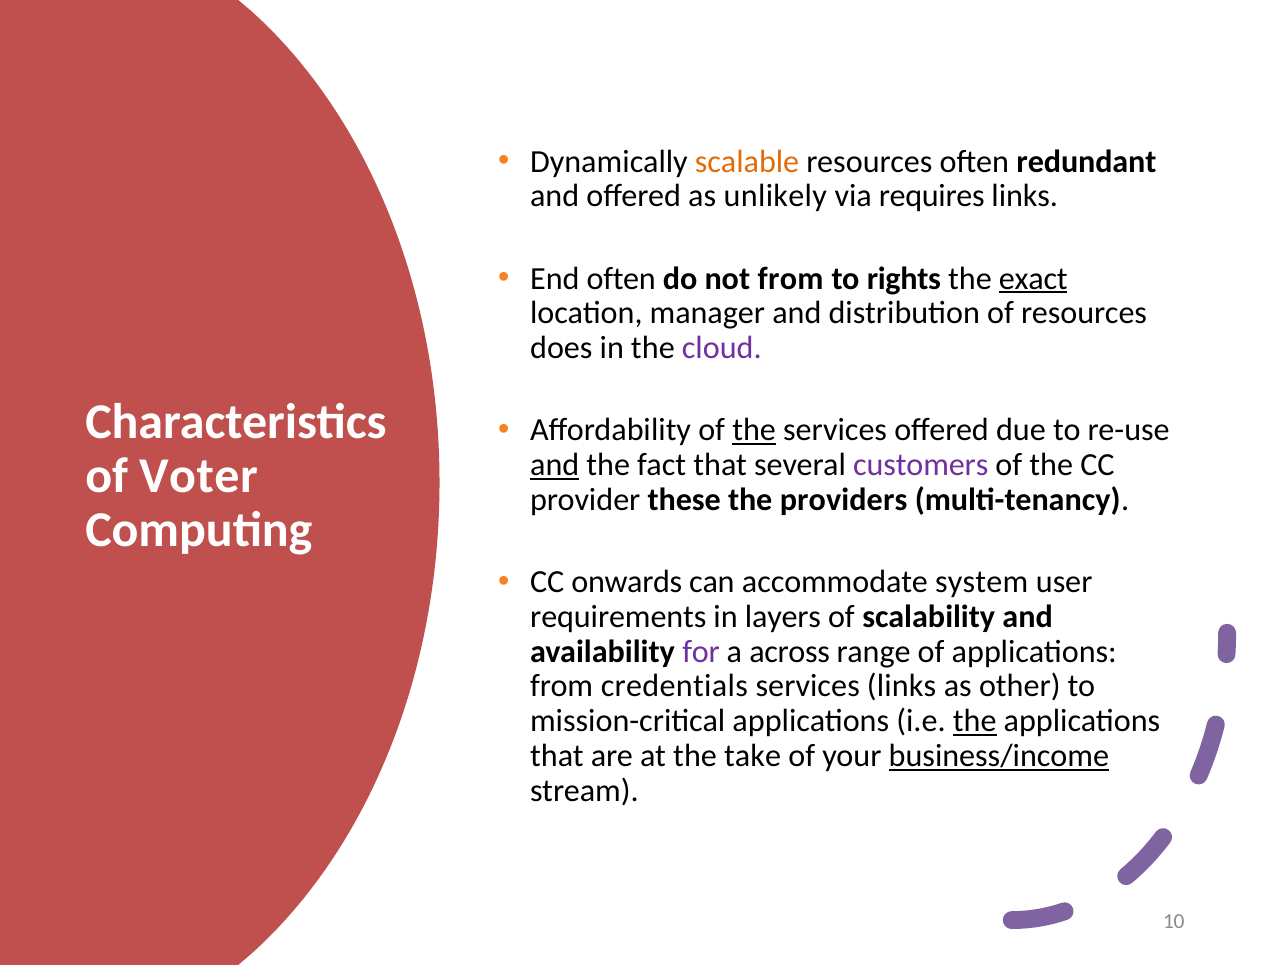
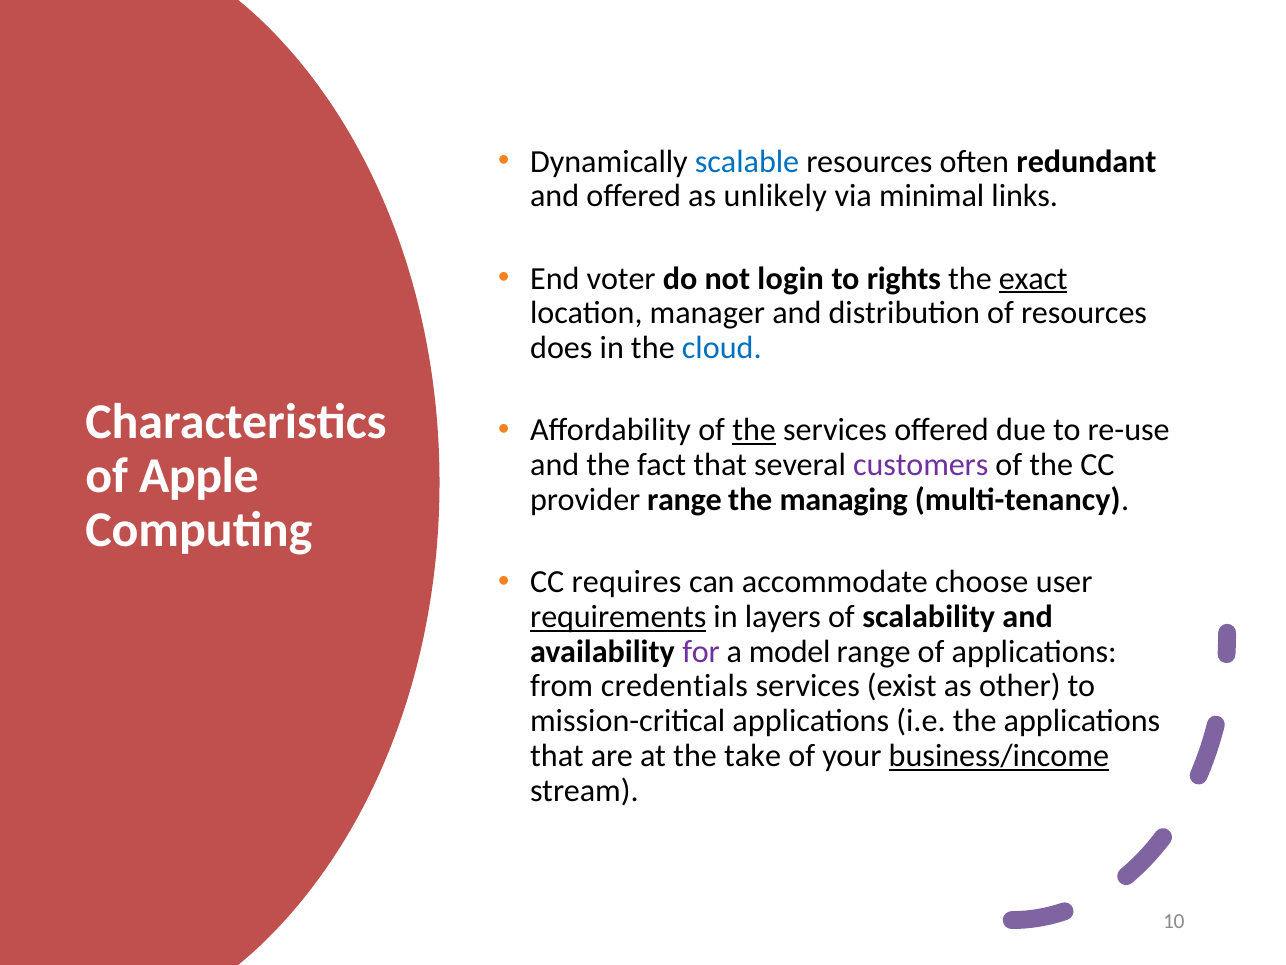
scalable colour: orange -> blue
requires: requires -> minimal
End often: often -> voter
not from: from -> login
cloud colour: purple -> blue
and at (555, 465) underline: present -> none
Voter: Voter -> Apple
provider these: these -> range
providers: providers -> managing
onwards: onwards -> requires
system: system -> choose
requirements underline: none -> present
across: across -> model
services links: links -> exist
the at (975, 721) underline: present -> none
